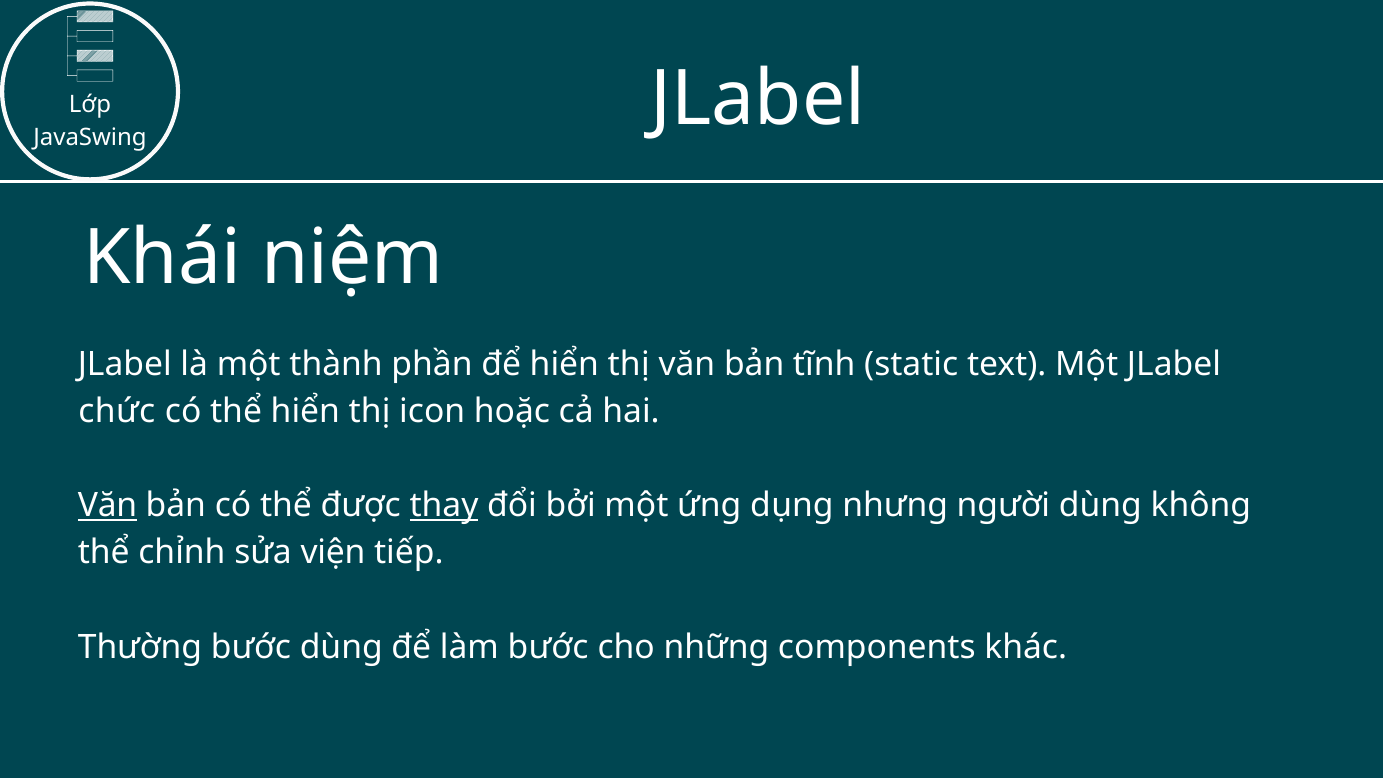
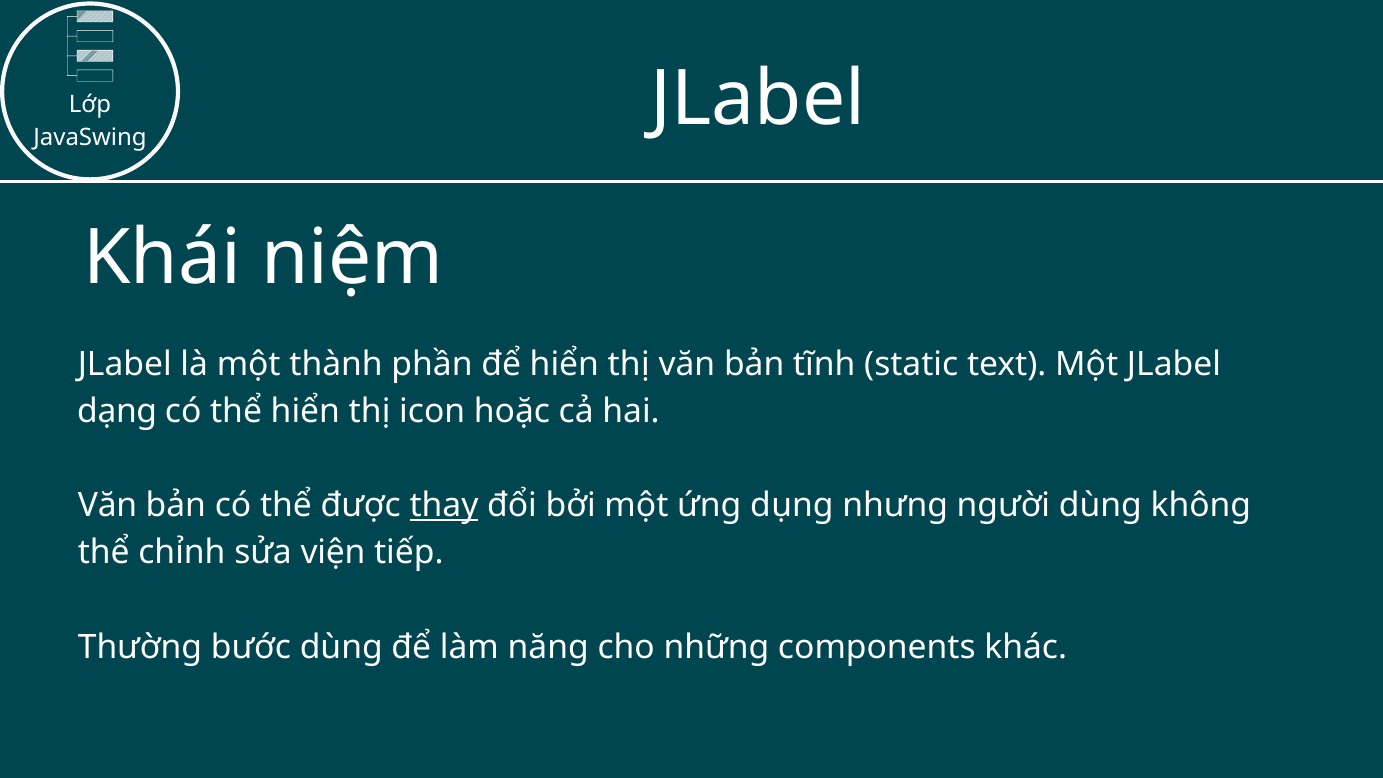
chức: chức -> dạng
Văn at (107, 506) underline: present -> none
làm bước: bước -> năng
